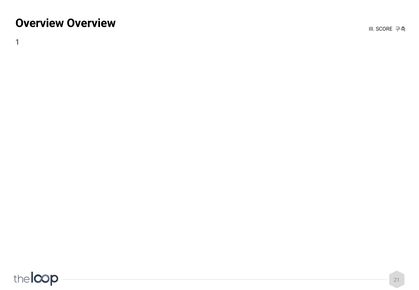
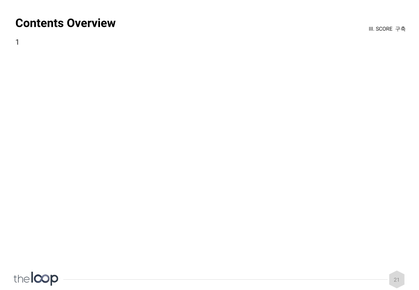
Overview at (40, 23): Overview -> Contents
